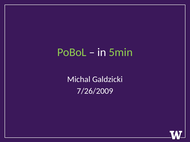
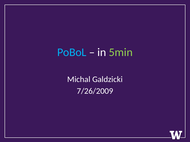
PoBoL colour: light green -> light blue
